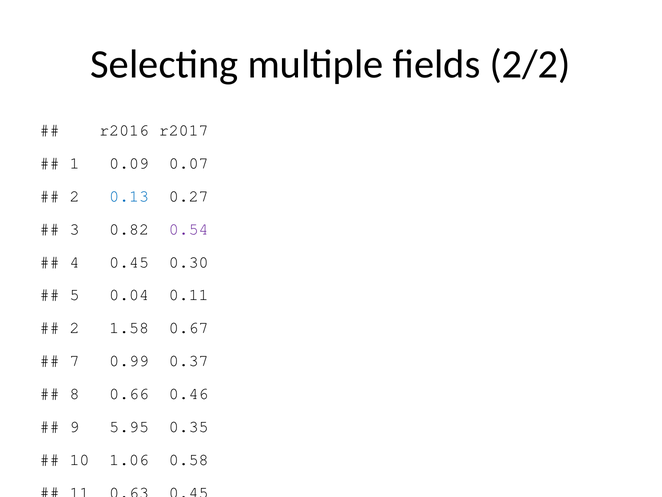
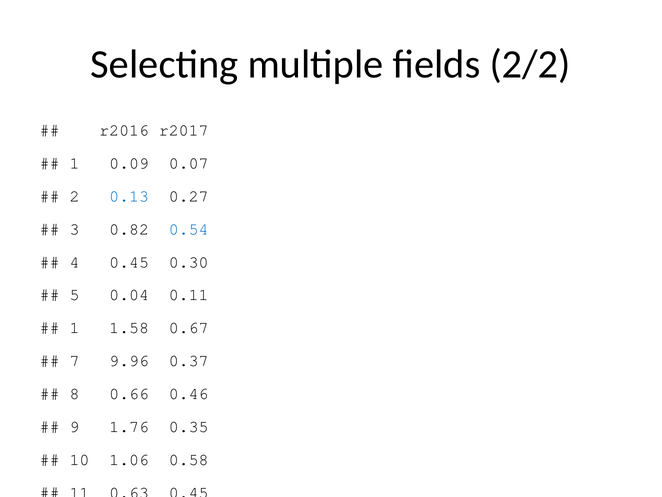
0.54 colour: purple -> blue
2 at (74, 328): 2 -> 1
0.99: 0.99 -> 9.96
5.95: 5.95 -> 1.76
